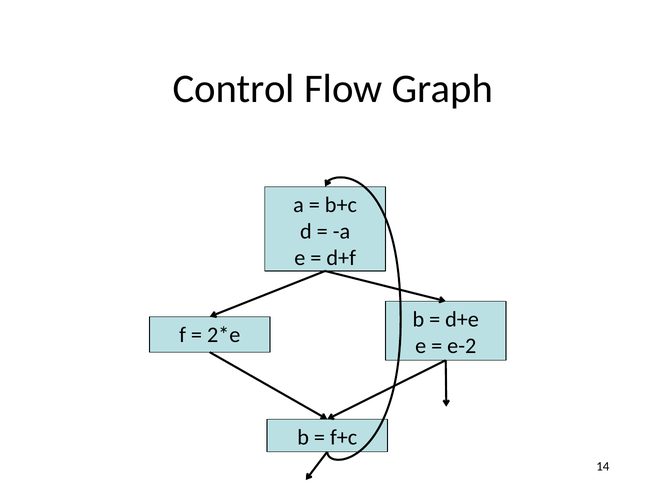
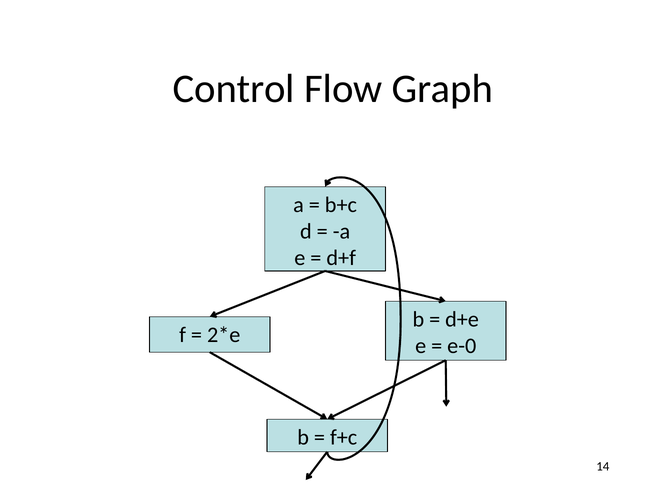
e-2: e-2 -> e-0
